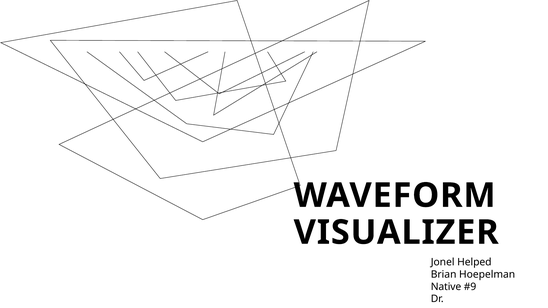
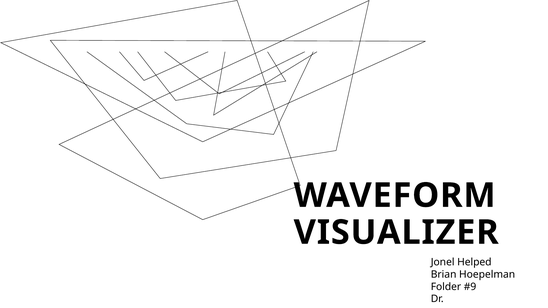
Native: Native -> Folder
